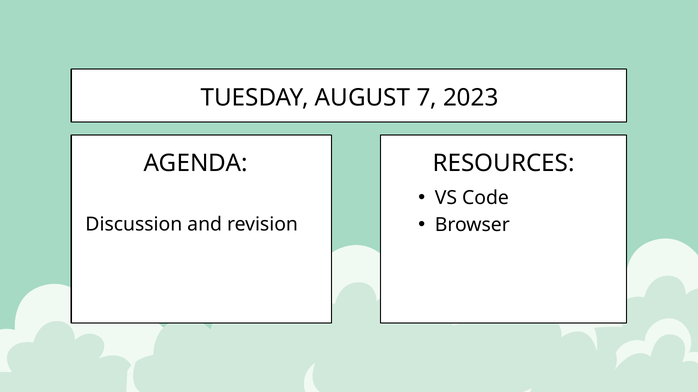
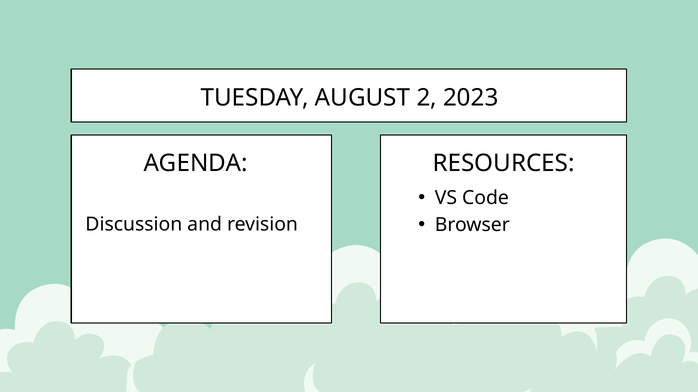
7: 7 -> 2
